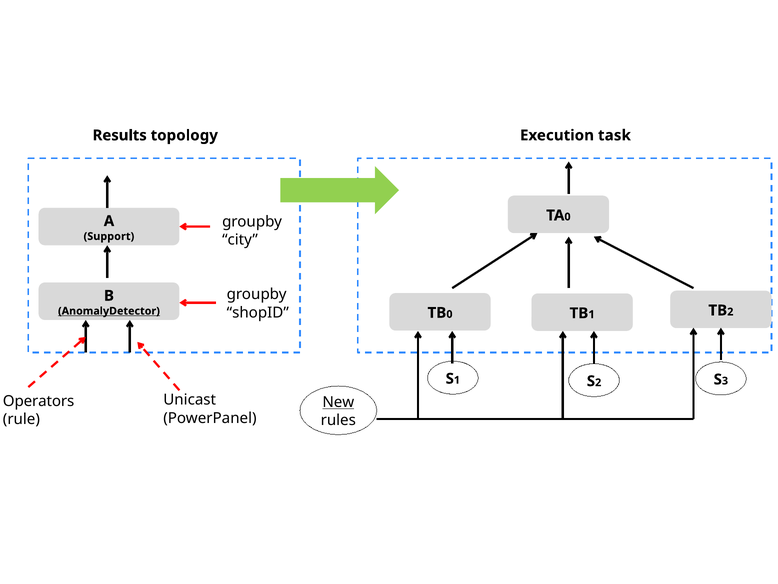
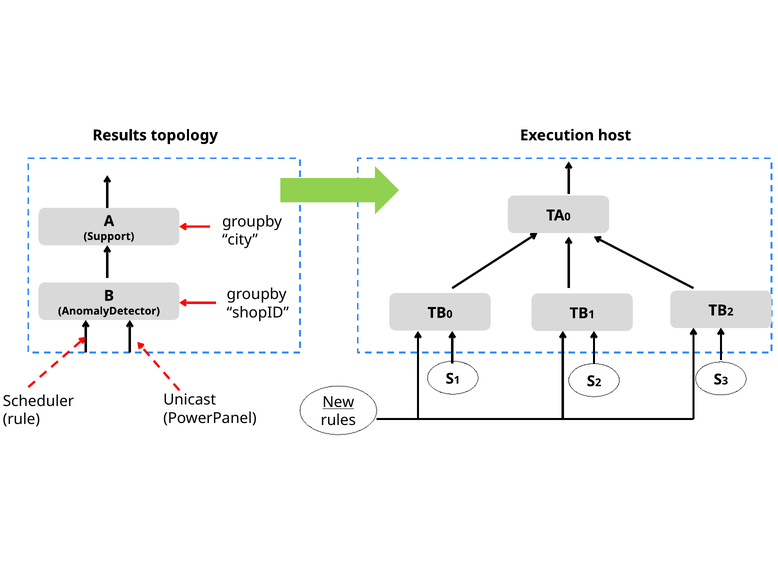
task: task -> host
AnomalyDetector underline: present -> none
Operators: Operators -> Scheduler
